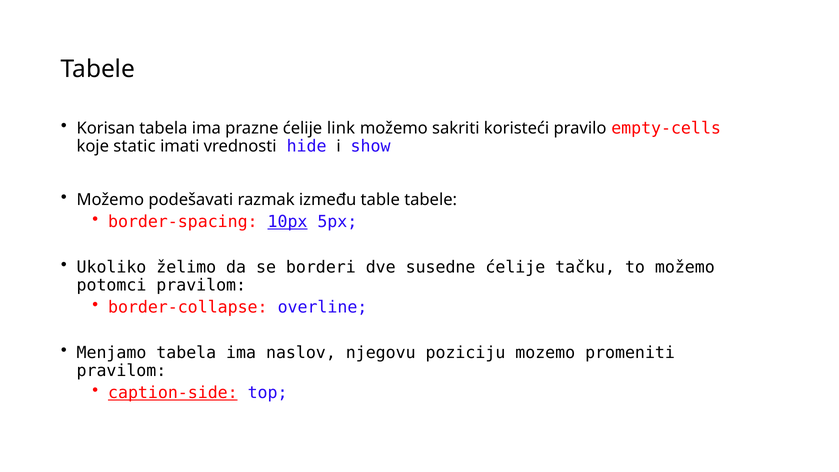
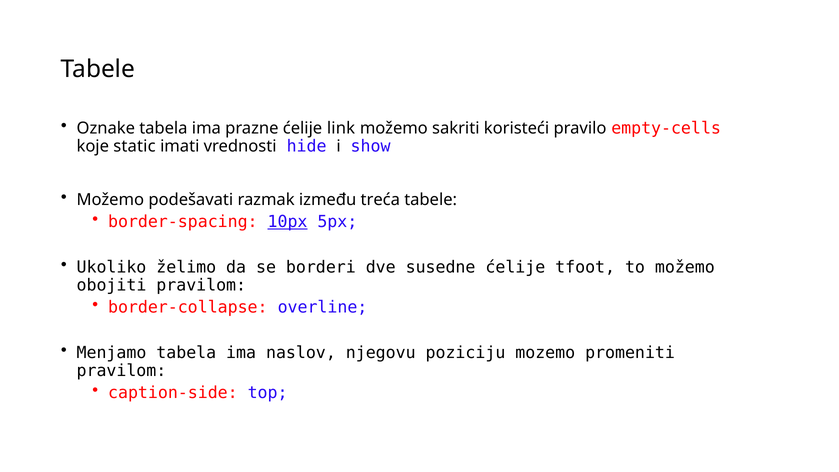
Korisan: Korisan -> Oznake
table: table -> treća
tačku: tačku -> tfoot
potomci: potomci -> obojiti
caption-side underline: present -> none
